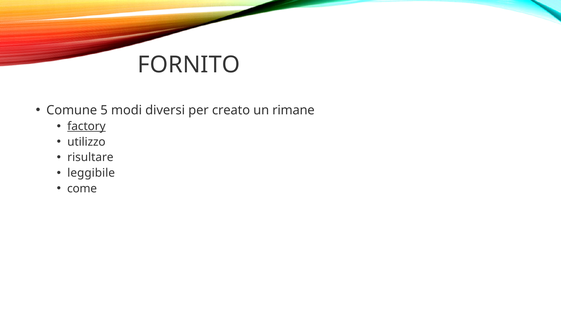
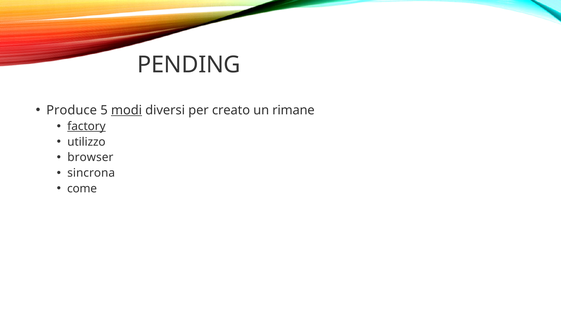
FORNITO: FORNITO -> PENDING
Comune: Comune -> Produce
modi underline: none -> present
risultare: risultare -> browser
leggibile: leggibile -> sincrona
